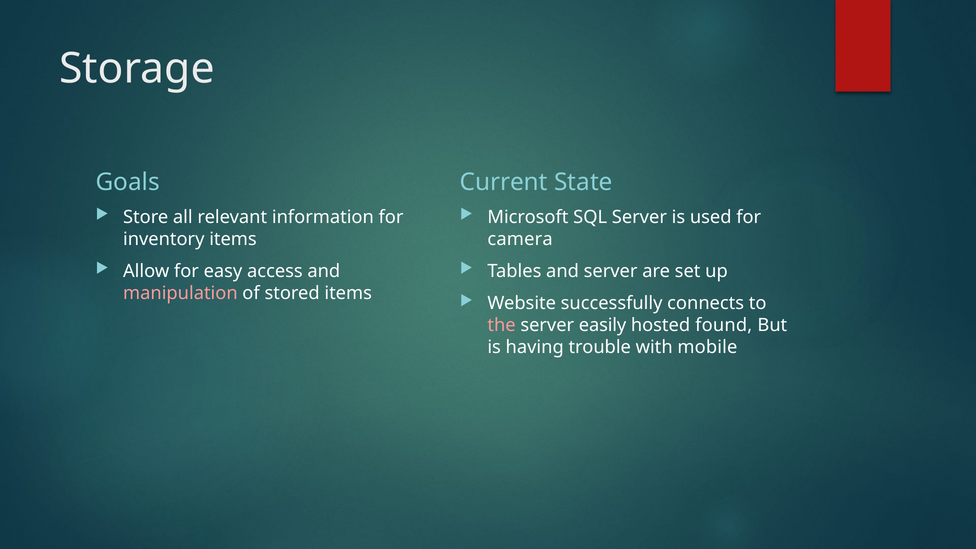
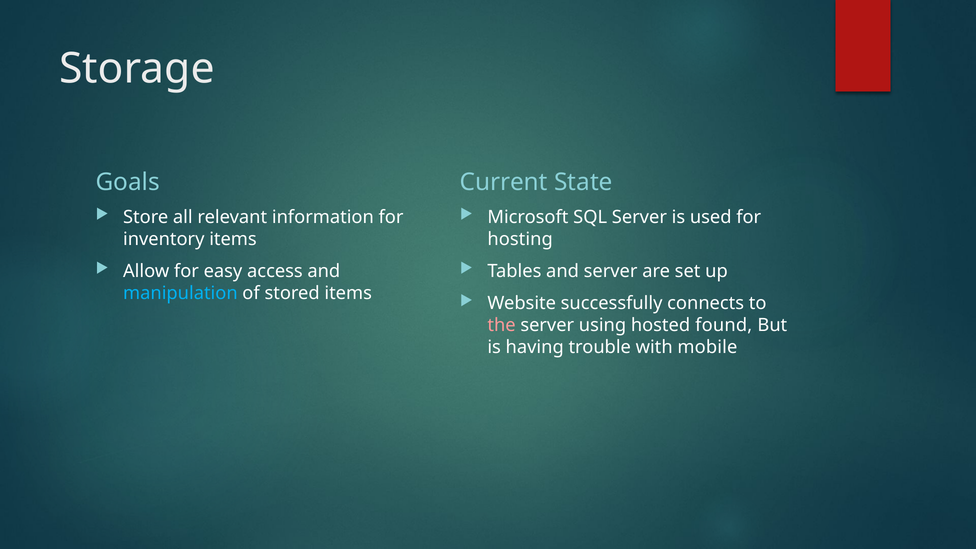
camera: camera -> hosting
manipulation colour: pink -> light blue
easily: easily -> using
